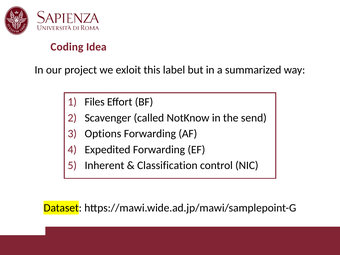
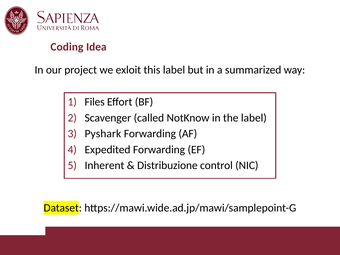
the send: send -> label
Options: Options -> Pyshark
Classification: Classification -> Distribuzione
